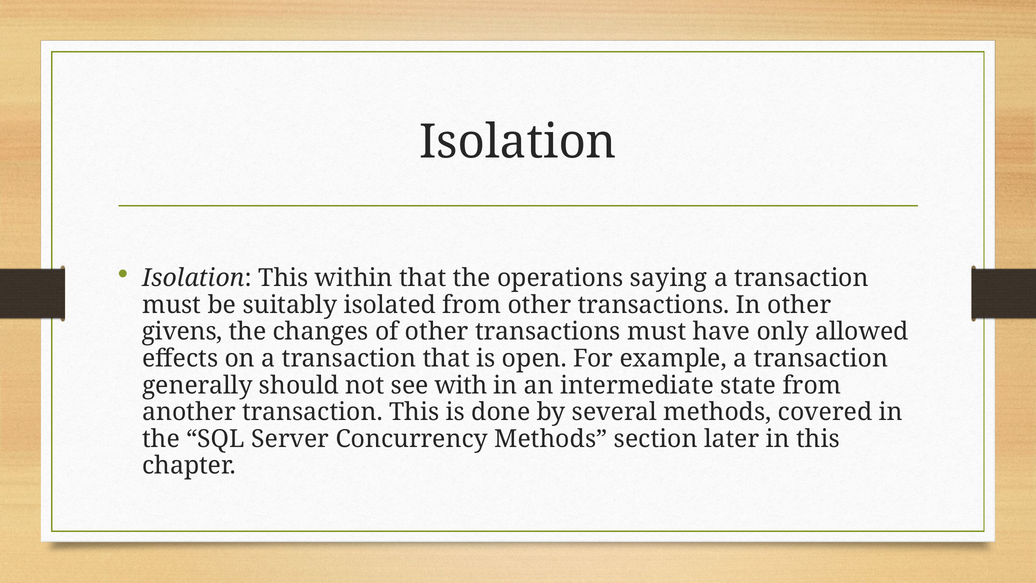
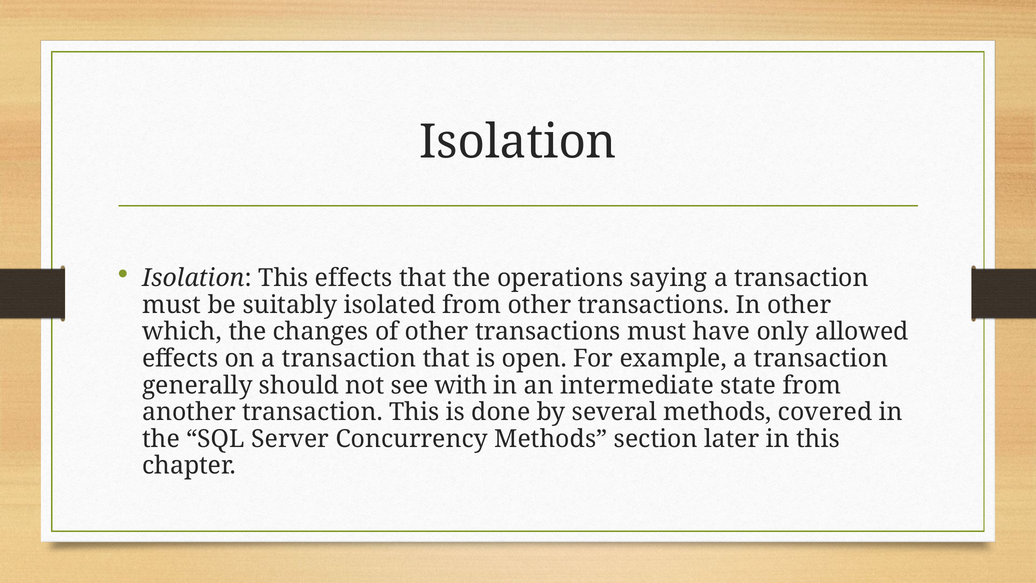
This within: within -> effects
givens: givens -> which
